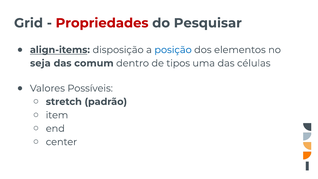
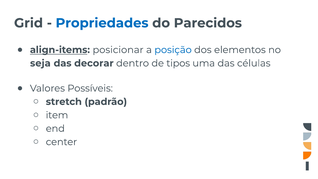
Propriedades colour: red -> blue
Pesquisar: Pesquisar -> Parecidos
disposição: disposição -> posicionar
comum: comum -> decorar
